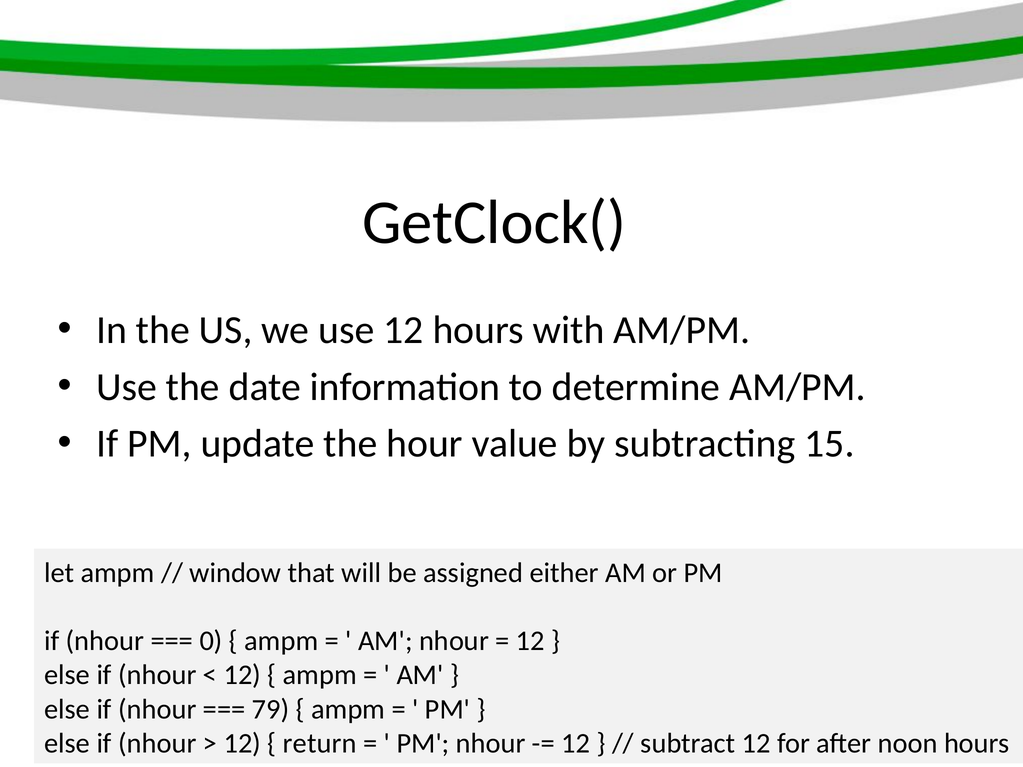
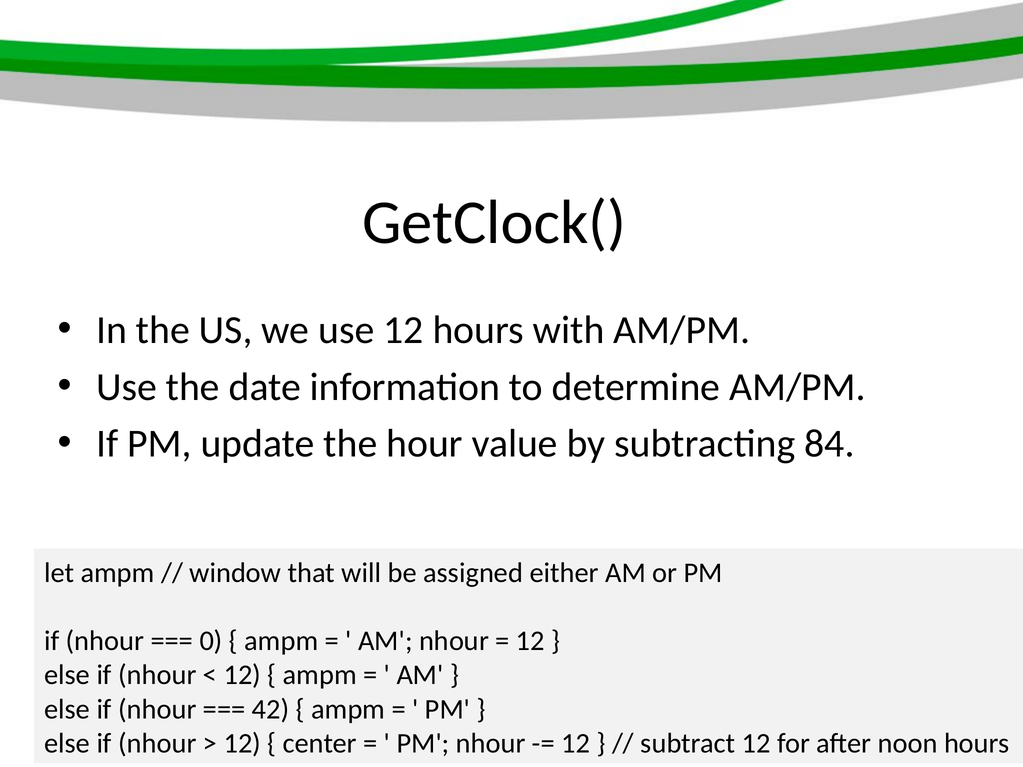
15: 15 -> 84
79: 79 -> 42
return: return -> center
